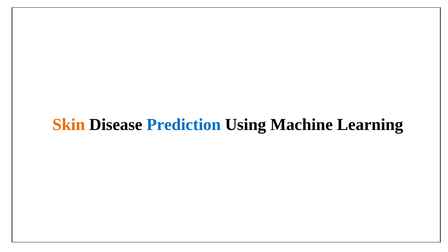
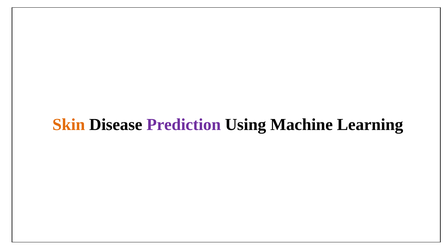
Prediction colour: blue -> purple
